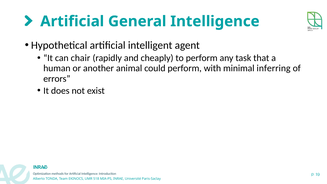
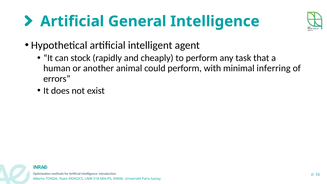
chair: chair -> stock
